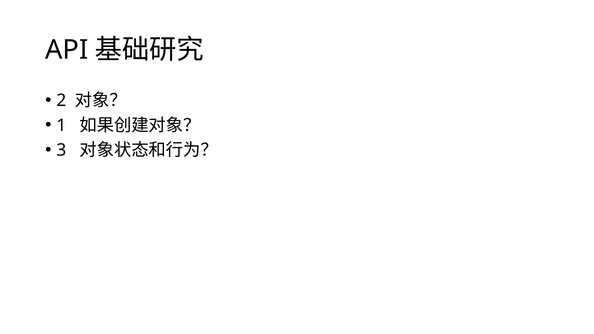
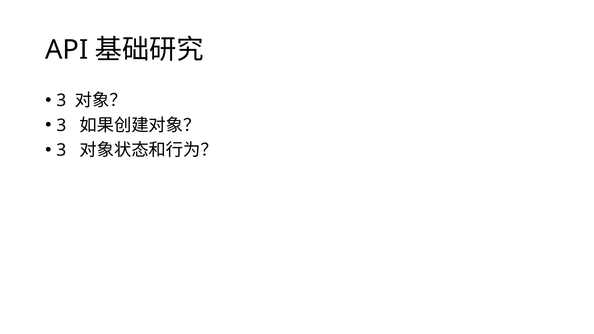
2 at (61, 100): 2 -> 3
1 at (61, 125): 1 -> 3
